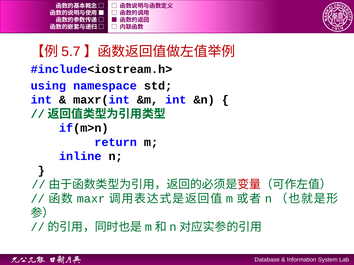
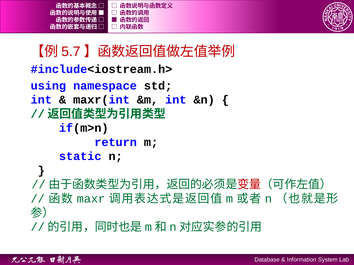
inline: inline -> static
